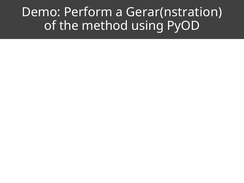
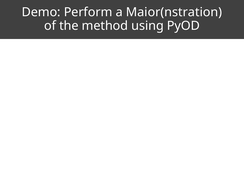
Gerar(nstration: Gerar(nstration -> Maior(nstration
